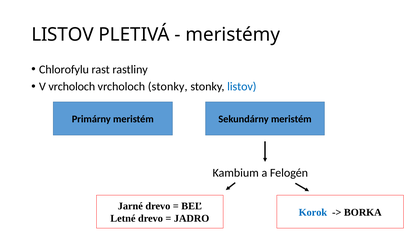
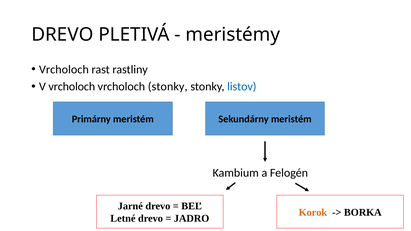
LISTOV at (63, 35): LISTOV -> DREVO
Chlorofylu at (64, 69): Chlorofylu -> Vrcholoch
Korok colour: blue -> orange
